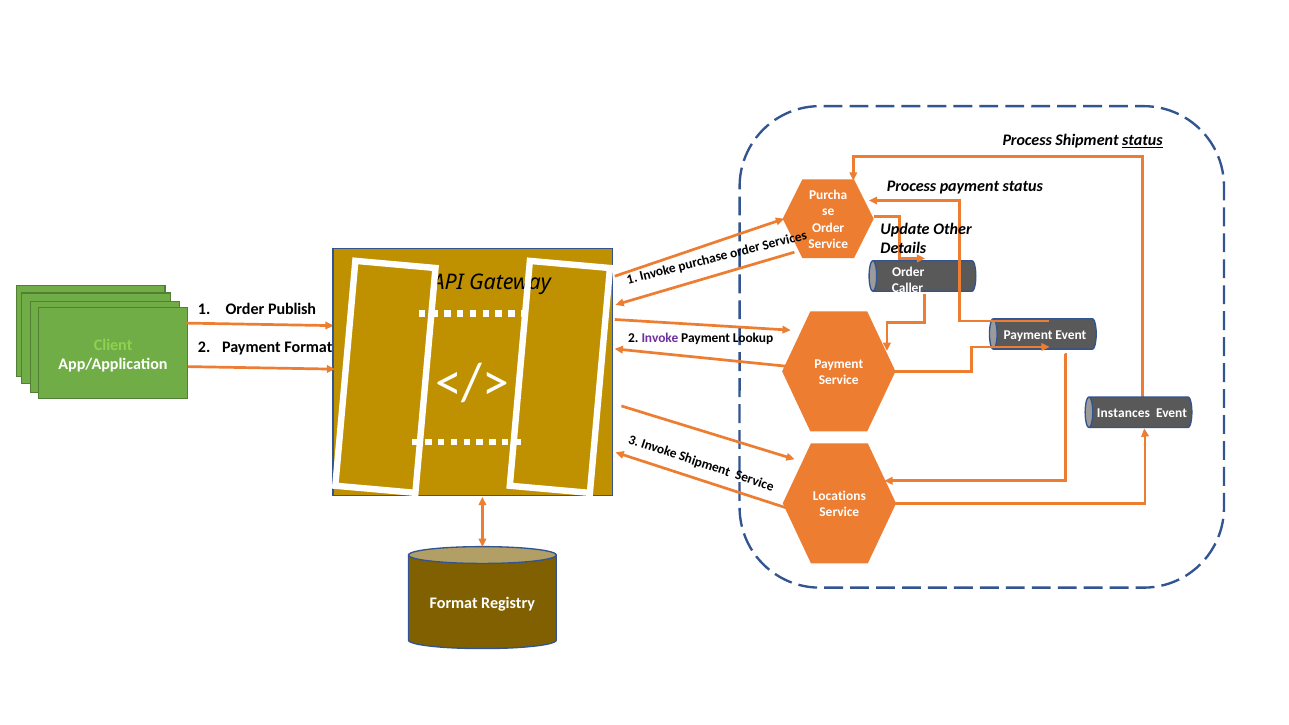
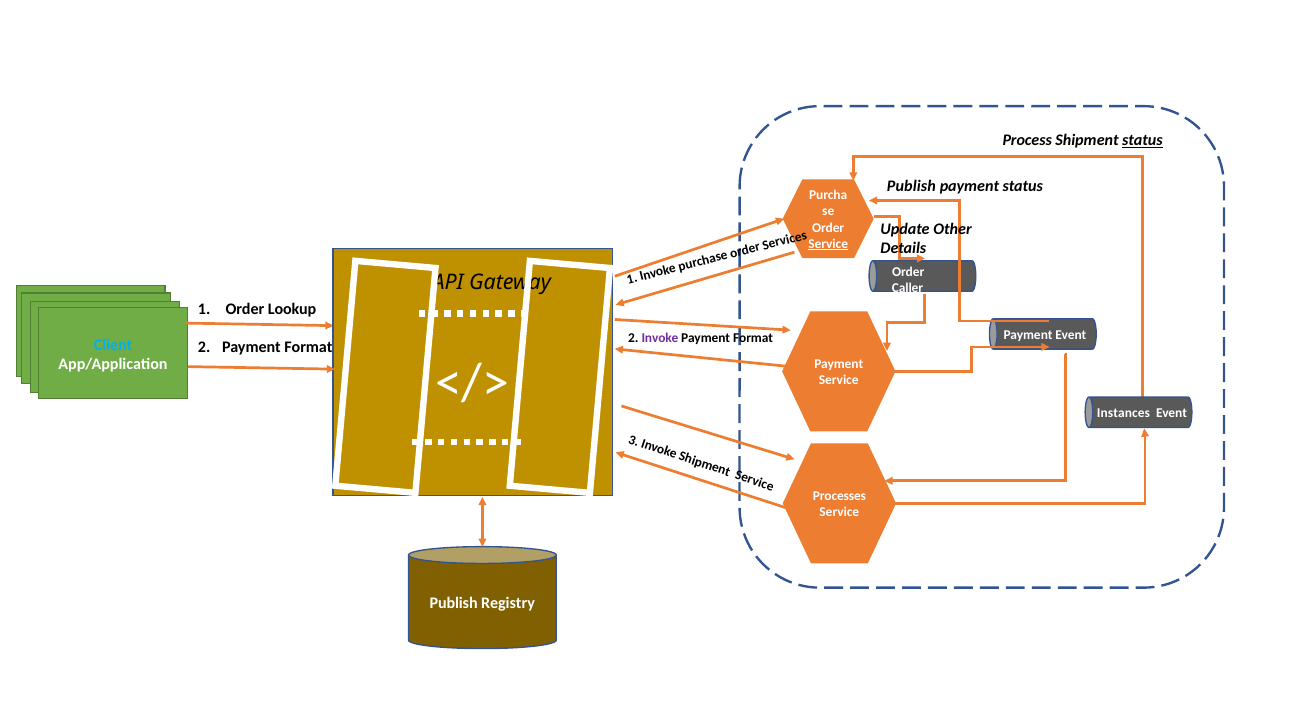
Process at (912, 186): Process -> Publish
Service at (828, 244) underline: none -> present
Publish: Publish -> Lookup
Lookup at (753, 338): Lookup -> Format
Client colour: light green -> light blue
Locations: Locations -> Processes
Format at (454, 603): Format -> Publish
